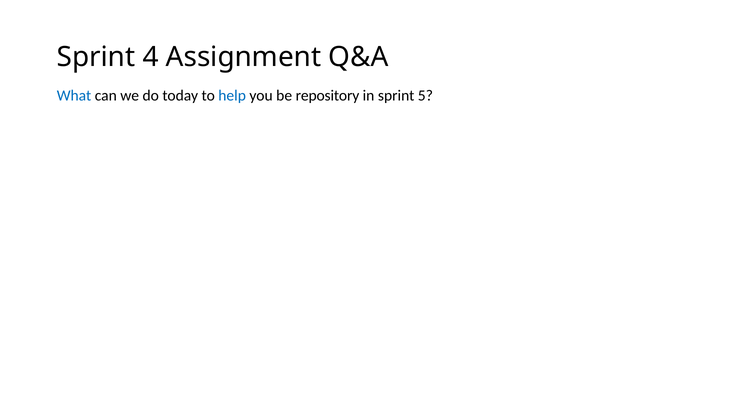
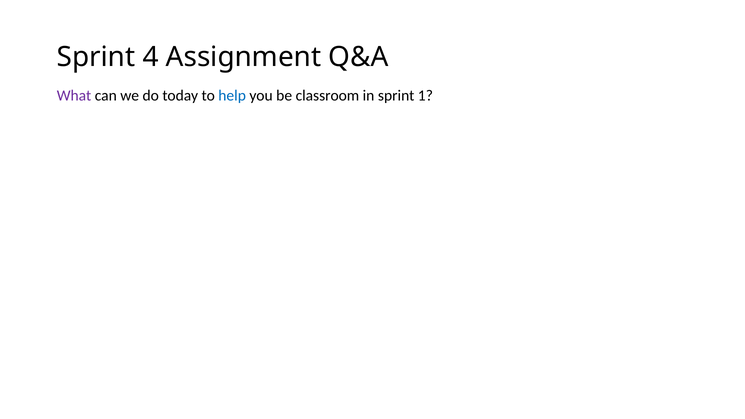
What colour: blue -> purple
repository: repository -> classroom
5: 5 -> 1
